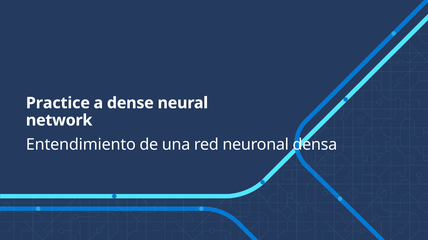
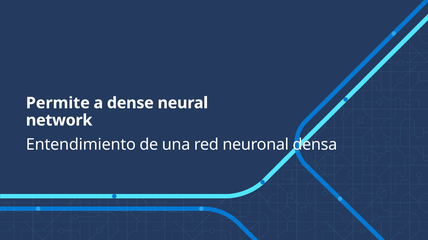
Practice: Practice -> Permite
